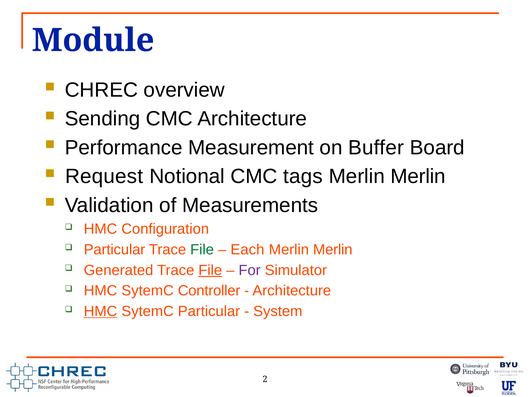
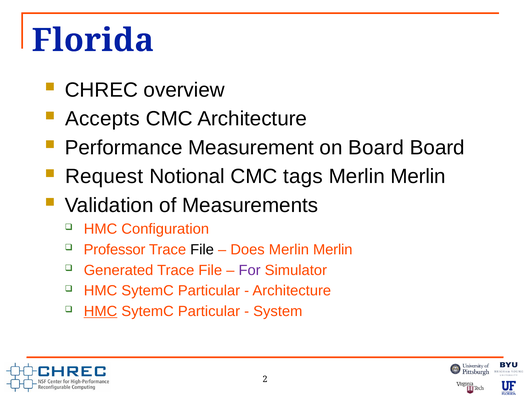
Module: Module -> Florida
Sending: Sending -> Accepts
on Buffer: Buffer -> Board
Particular at (114, 250): Particular -> Professor
File at (202, 250) colour: green -> black
Each: Each -> Does
File at (210, 270) underline: present -> none
Controller at (209, 291): Controller -> Particular
